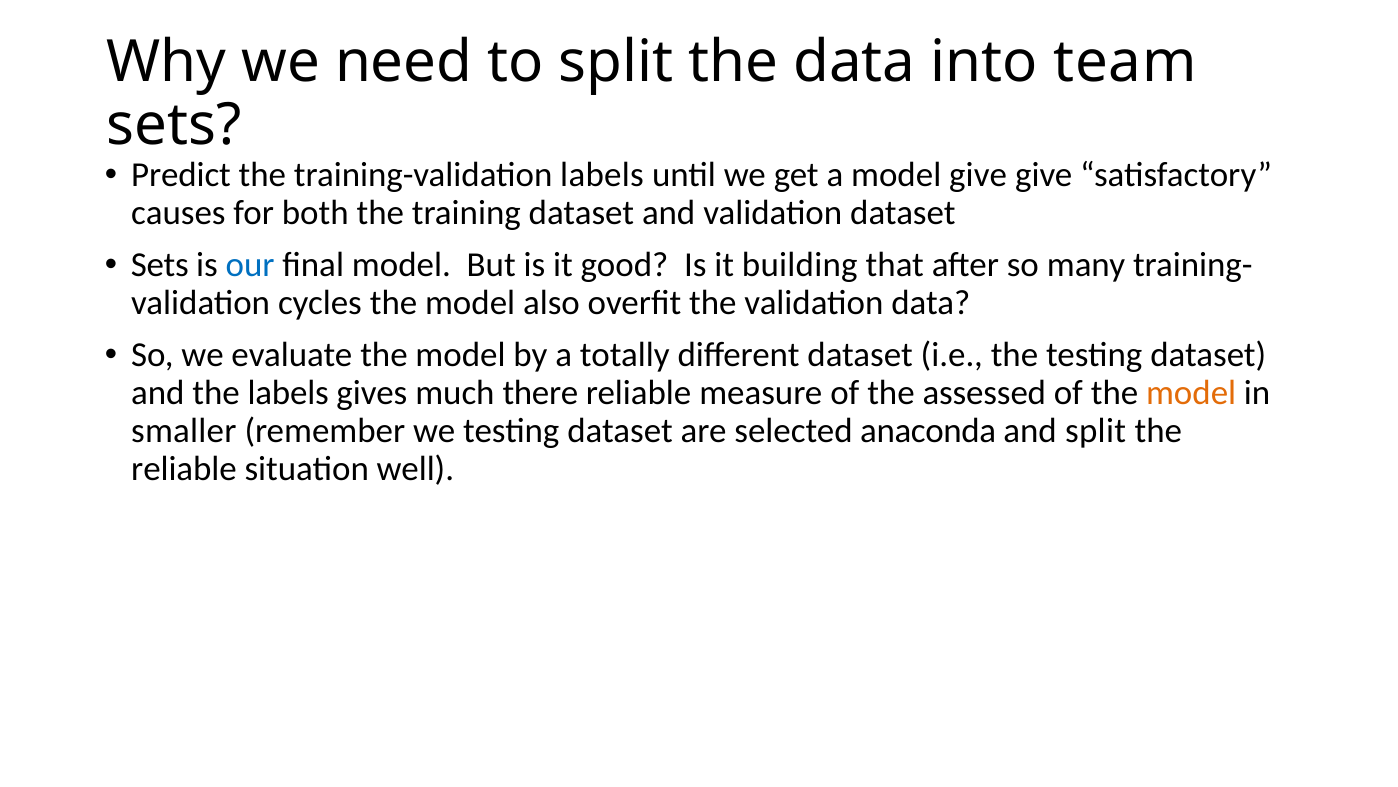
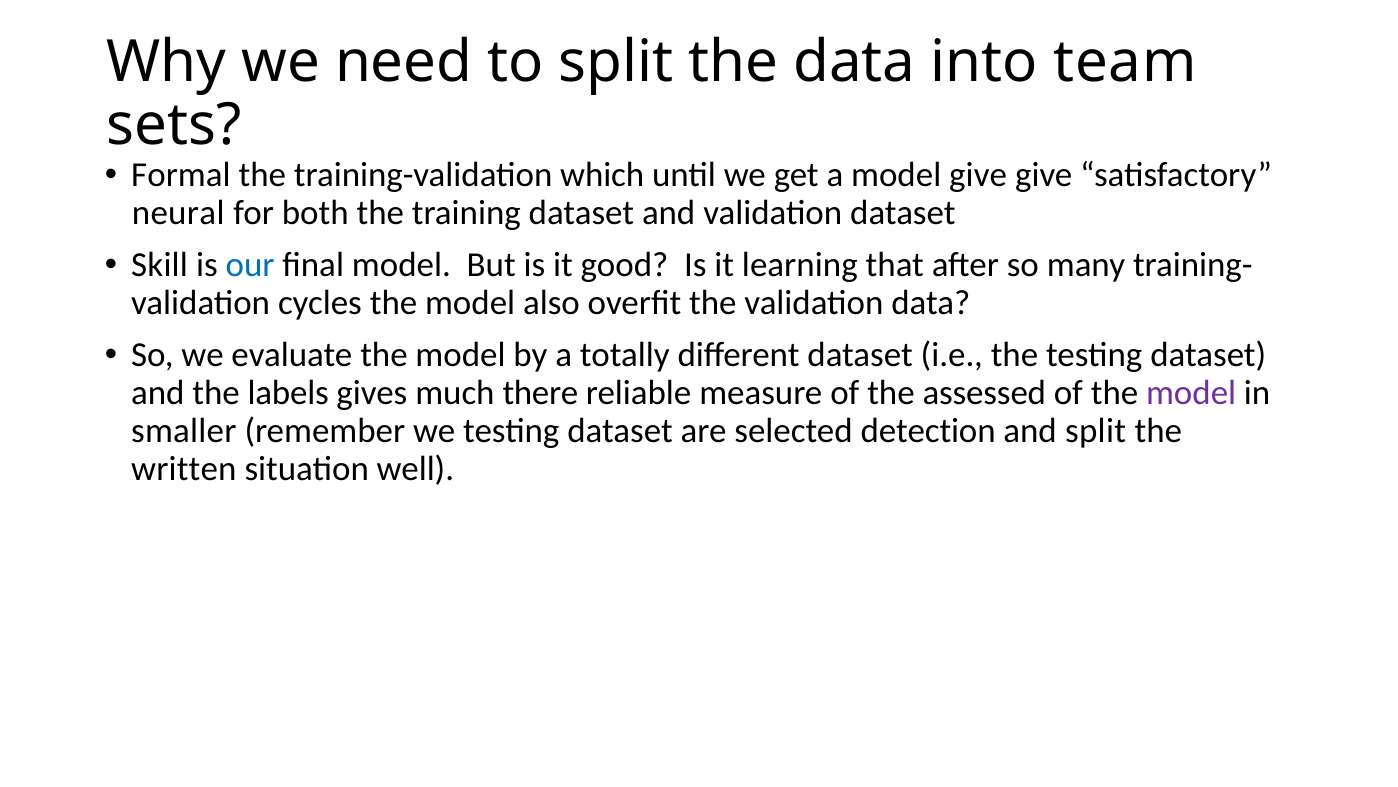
Predict: Predict -> Formal
training-validation labels: labels -> which
causes: causes -> neural
Sets at (160, 265): Sets -> Skill
building: building -> learning
model at (1191, 393) colour: orange -> purple
anaconda: anaconda -> detection
reliable at (184, 468): reliable -> written
